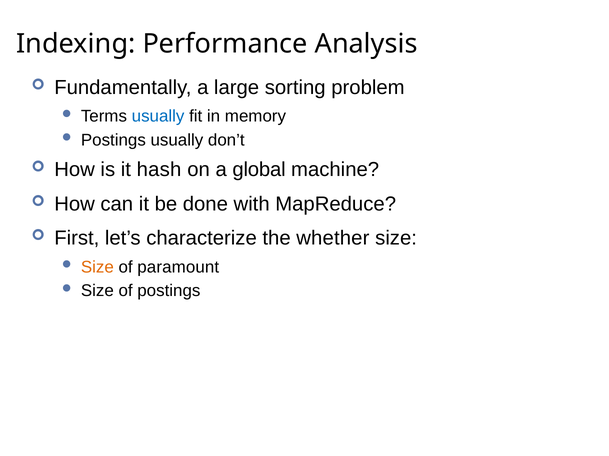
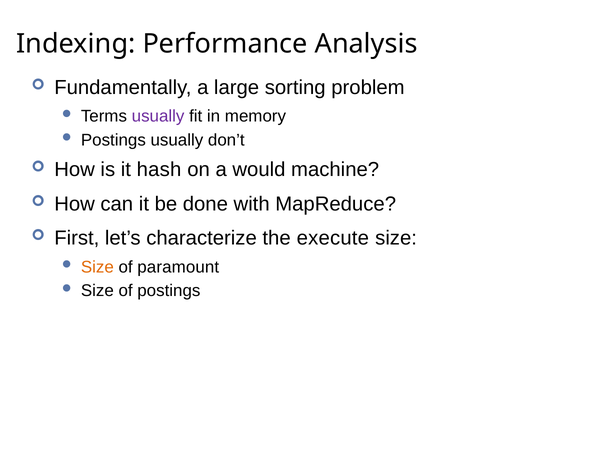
usually at (158, 117) colour: blue -> purple
global: global -> would
whether: whether -> execute
